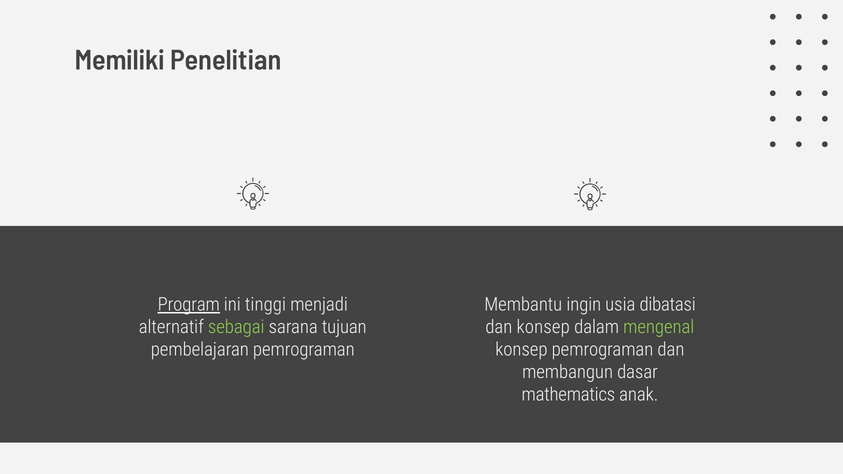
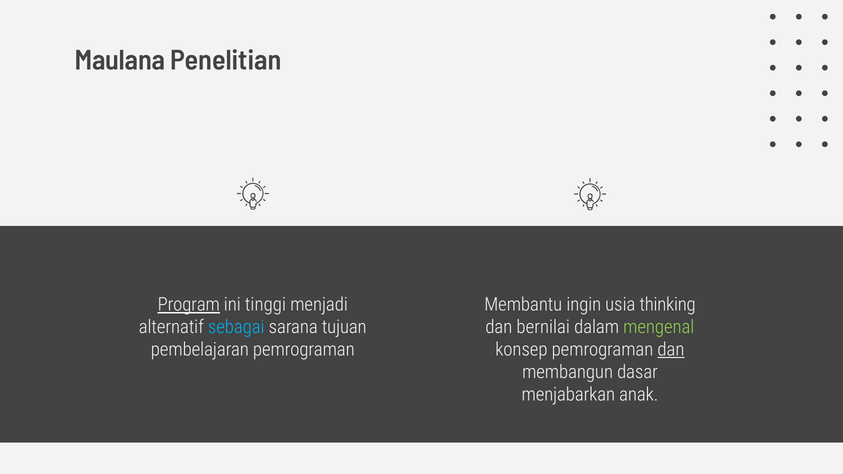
Memiliki: Memiliki -> Maulana
dibatasi: dibatasi -> thinking
sebagai colour: light green -> light blue
dan konsep: konsep -> bernilai
dan at (671, 350) underline: none -> present
mathematics: mathematics -> menjabarkan
